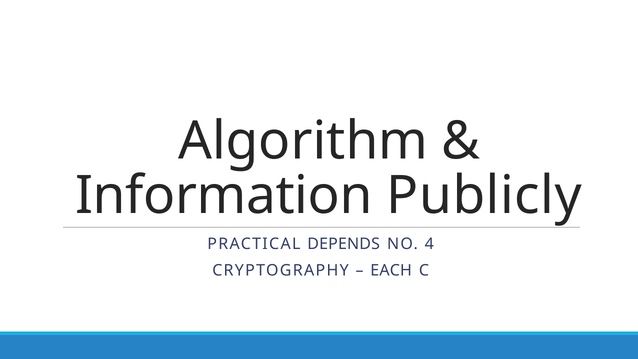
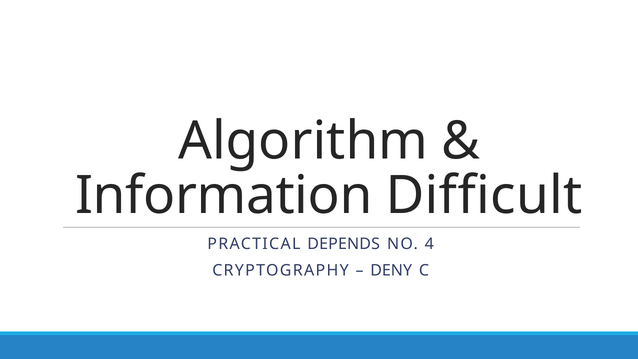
Publicly: Publicly -> Difficult
EACH: EACH -> DENY
